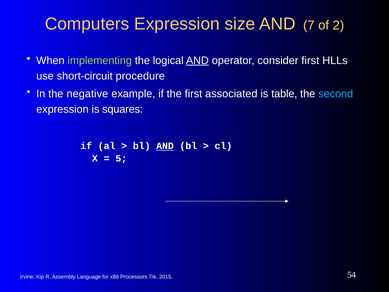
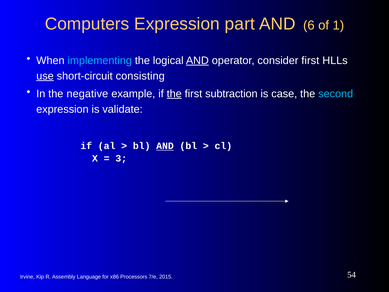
size: size -> part
7: 7 -> 6
2: 2 -> 1
implementing colour: light green -> light blue
use underline: none -> present
procedure: procedure -> consisting
the at (174, 94) underline: none -> present
associated: associated -> subtraction
table: table -> case
squares: squares -> validate
5: 5 -> 3
